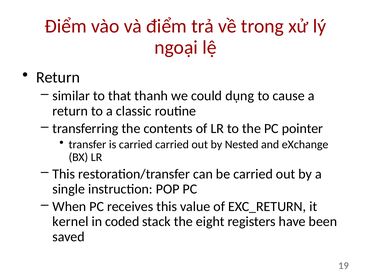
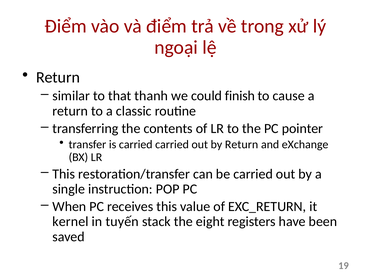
dụng: dụng -> finish
by Nested: Nested -> Return
coded: coded -> tuyến
